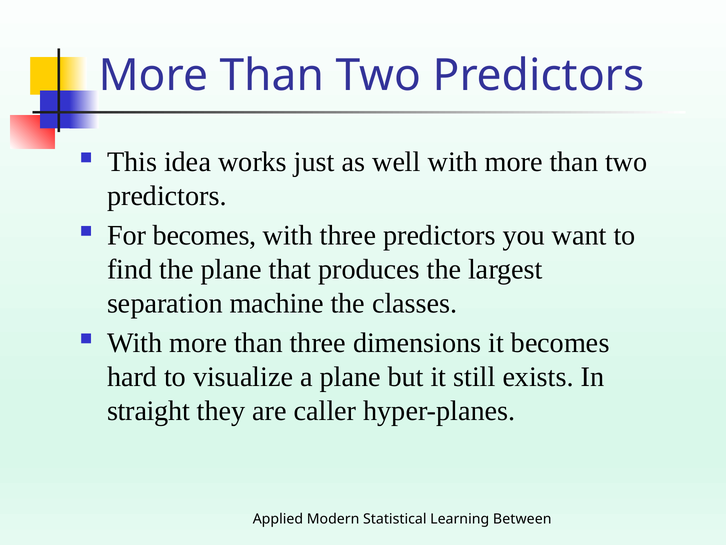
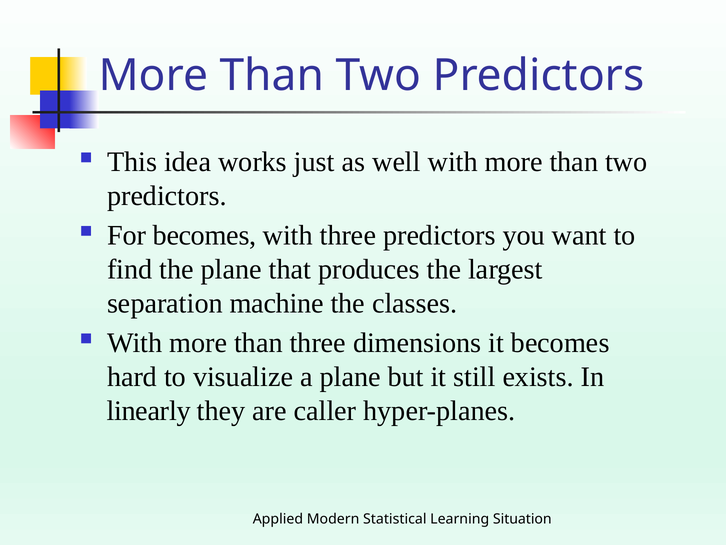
straight: straight -> linearly
Between: Between -> Situation
